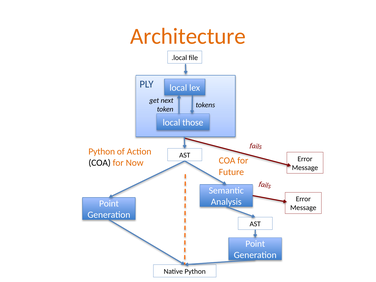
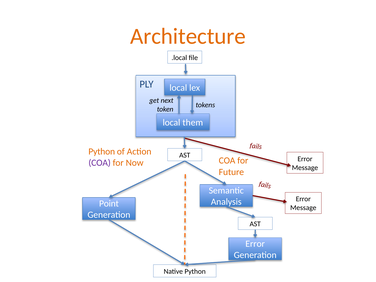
those: those -> them
COA at (100, 163) colour: black -> purple
Point at (255, 244): Point -> Error
